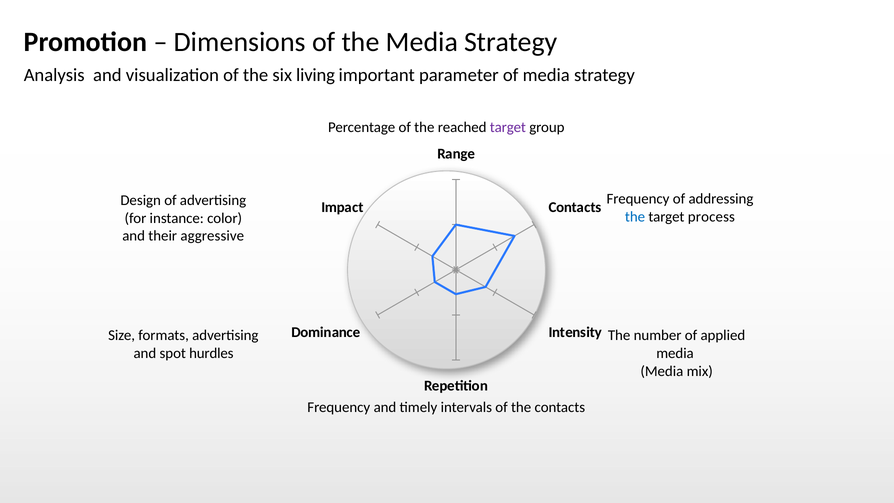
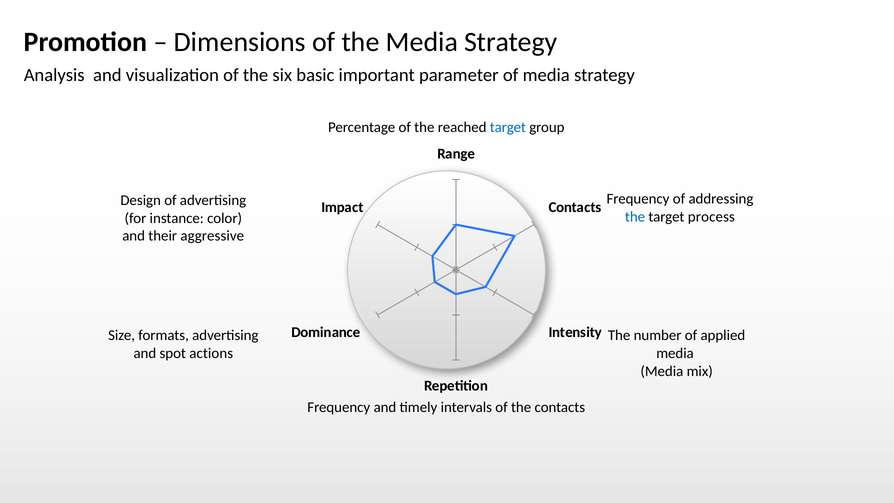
living: living -> basic
target at (508, 127) colour: purple -> blue
hurdles: hurdles -> actions
